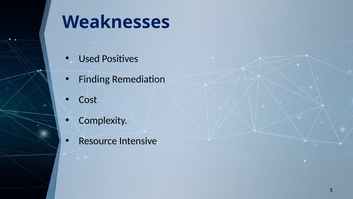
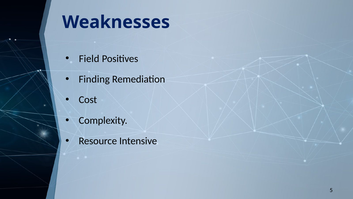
Used: Used -> Field
